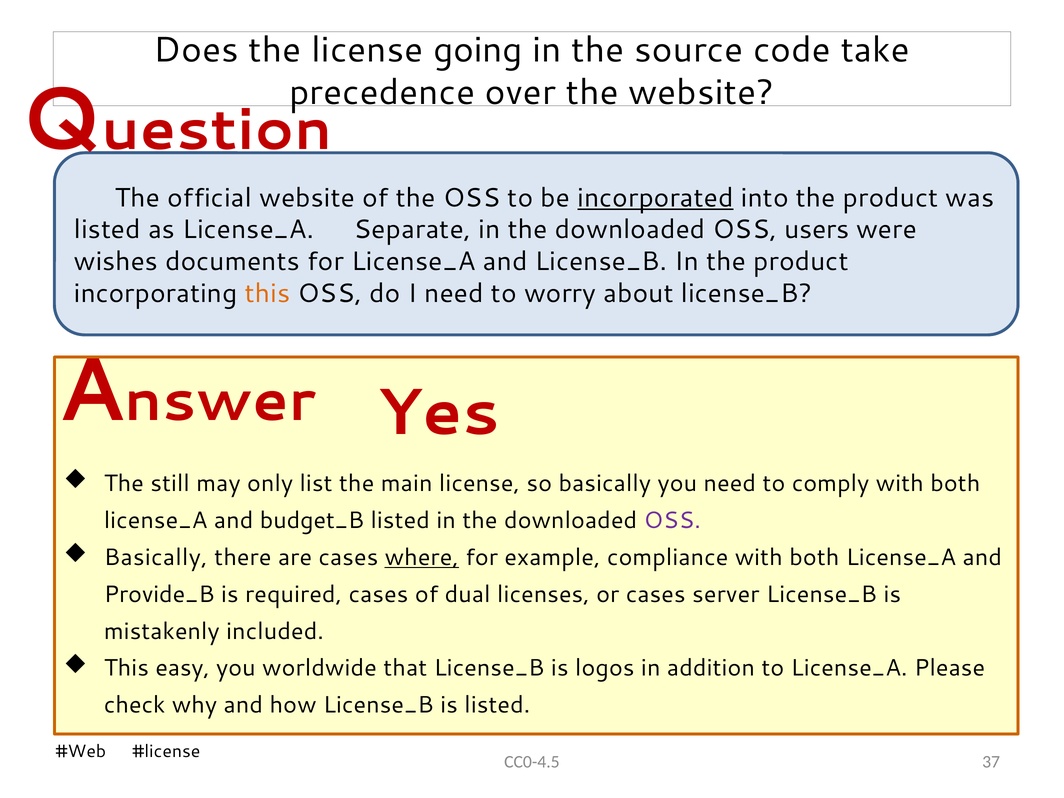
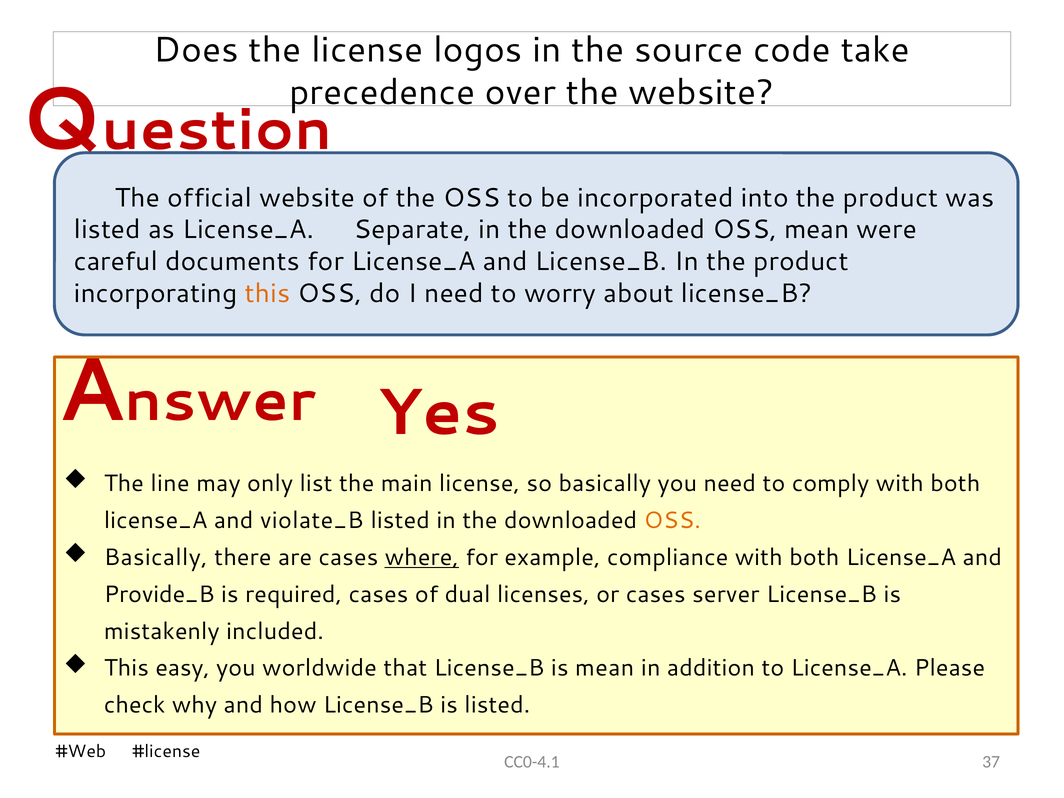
going: going -> logos
incorporated underline: present -> none
OSS users: users -> mean
wishes: wishes -> careful
still: still -> line
budget_B: budget_B -> violate_B
OSS at (672, 520) colour: purple -> orange
is logos: logos -> mean
CC0-4.5: CC0-4.5 -> CC0-4.1
